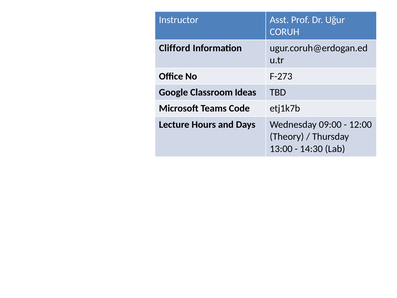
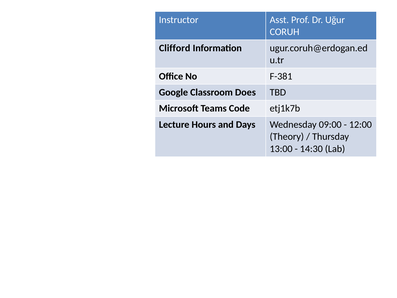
F-273: F-273 -> F-381
Ideas: Ideas -> Does
